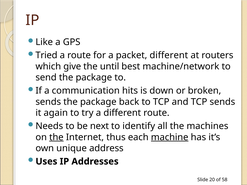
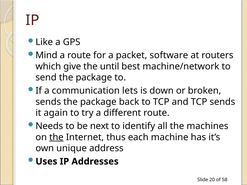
Tried: Tried -> Mind
packet different: different -> software
hits: hits -> lets
machine underline: present -> none
